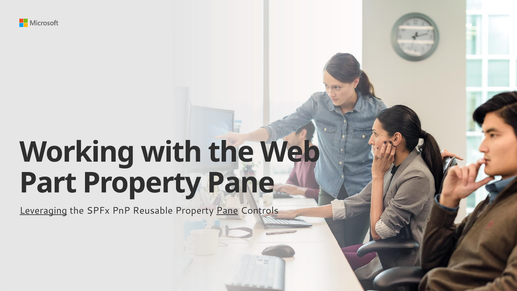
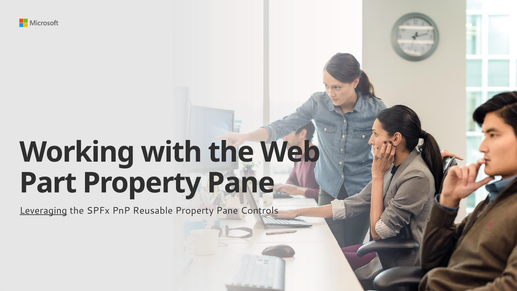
Pane at (227, 210) underline: present -> none
